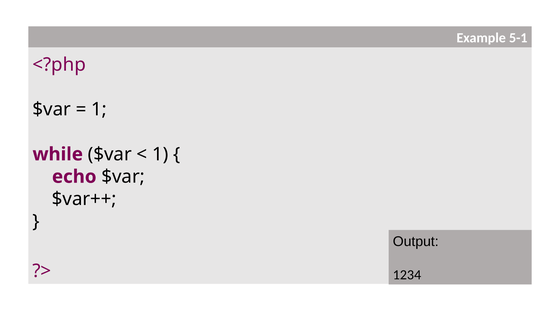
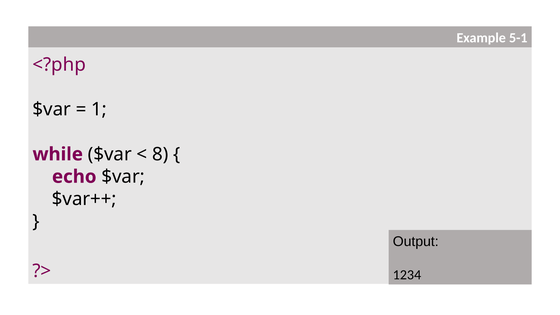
1 at (160, 154): 1 -> 8
